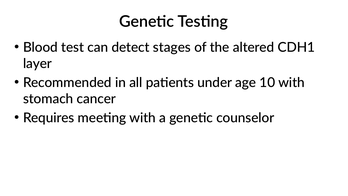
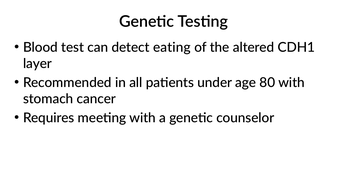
stages: stages -> eating
10: 10 -> 80
